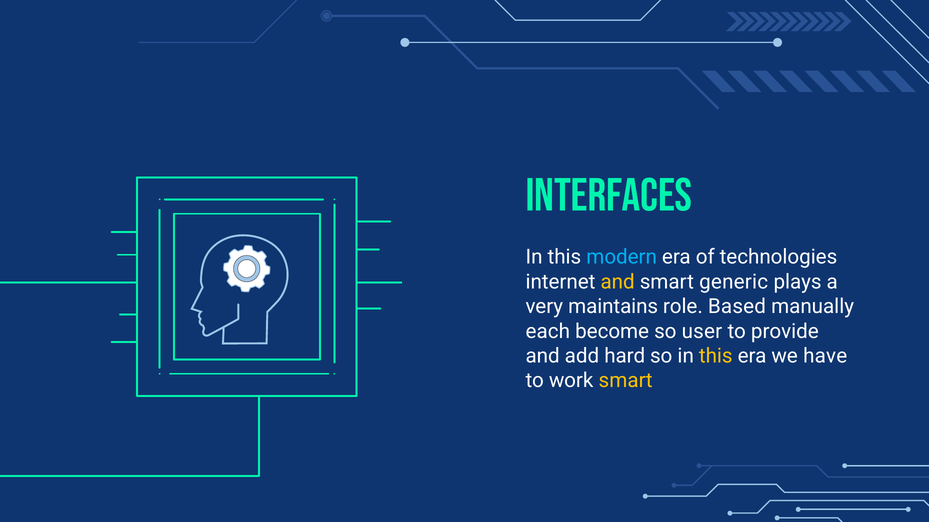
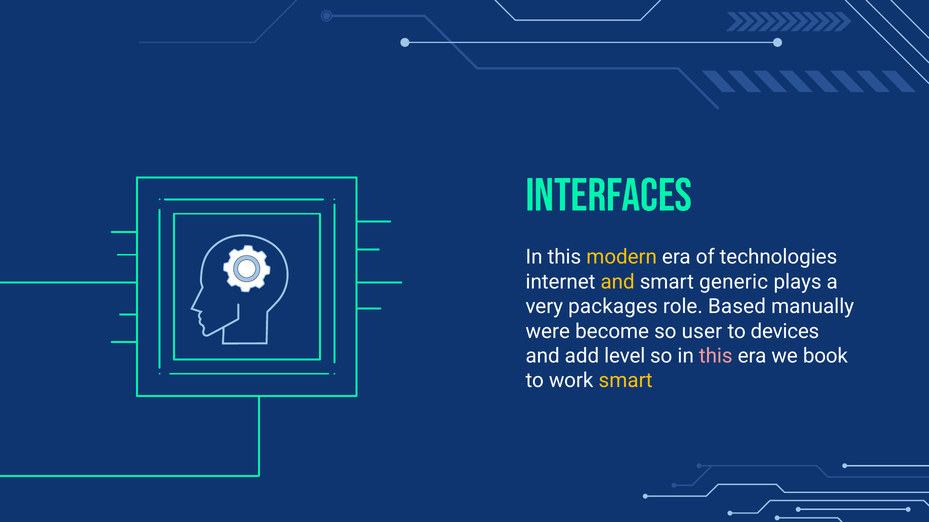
modern colour: light blue -> yellow
maintains: maintains -> packages
each: each -> were
provide: provide -> devices
hard: hard -> level
this at (716, 356) colour: yellow -> pink
have: have -> book
